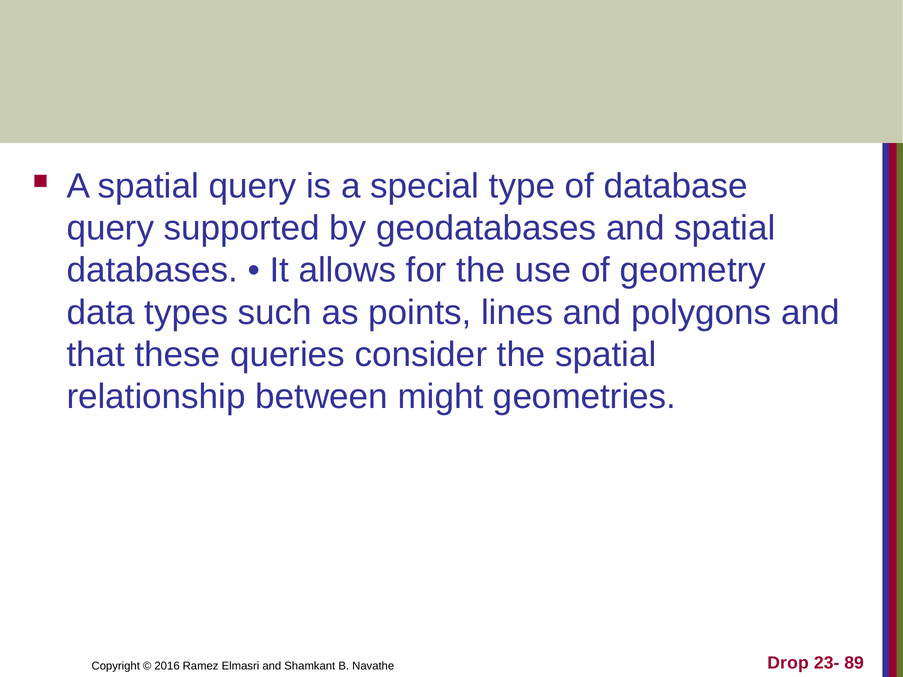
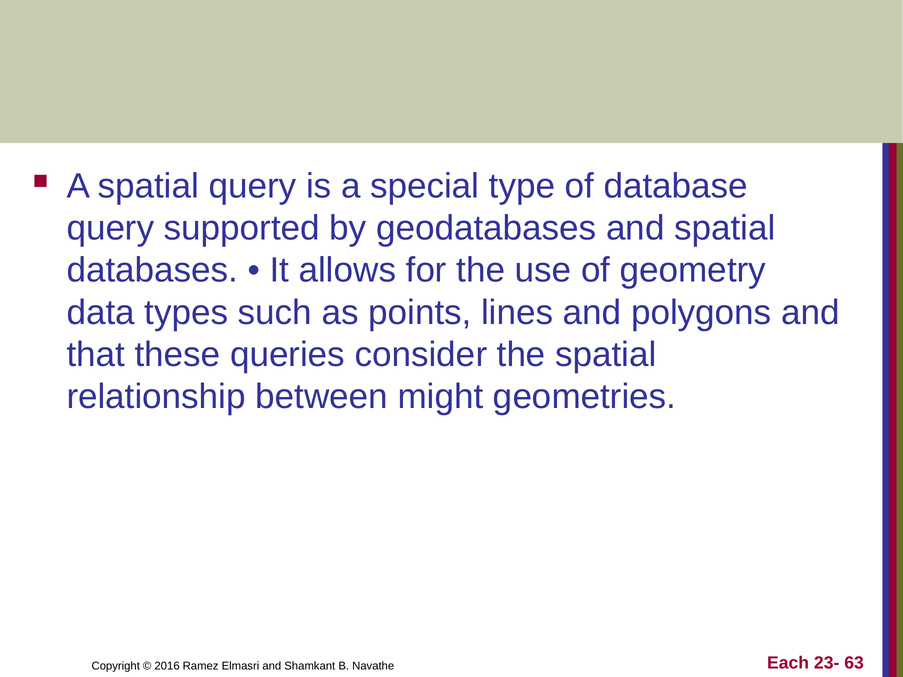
Drop: Drop -> Each
89: 89 -> 63
